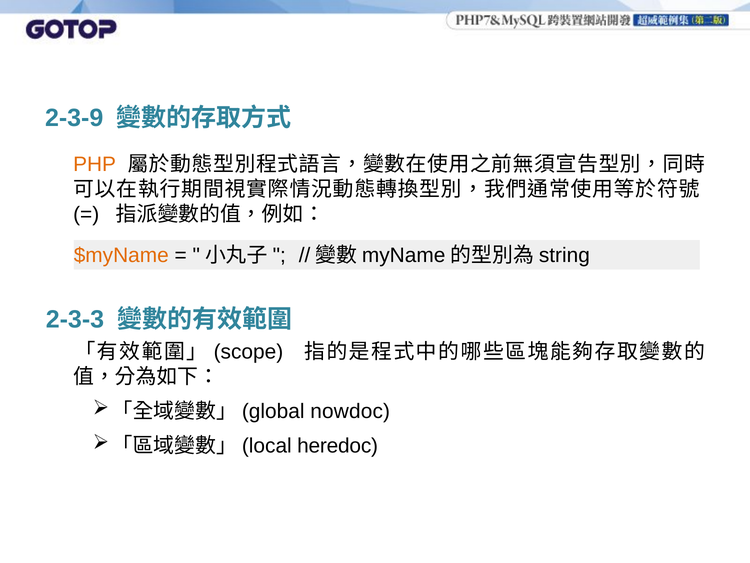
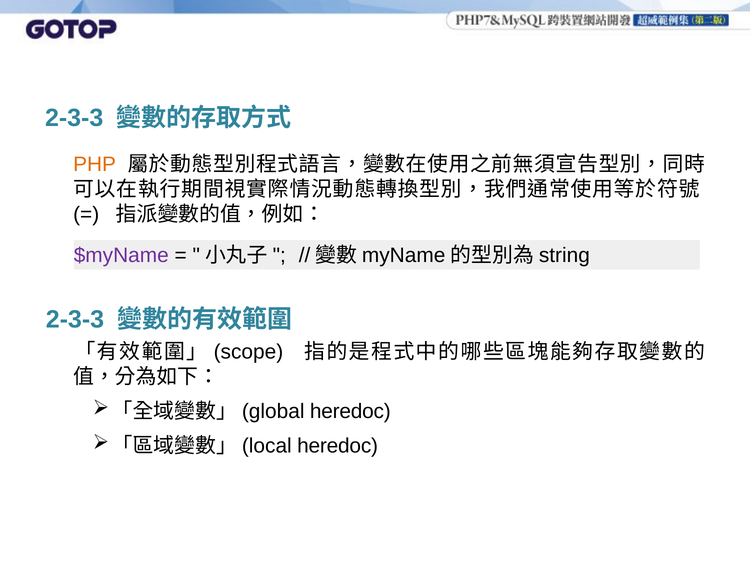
2-3-9 at (74, 118): 2-3-9 -> 2-3-3
$myName colour: orange -> purple
nowdoc at (350, 411): nowdoc -> heredoc
